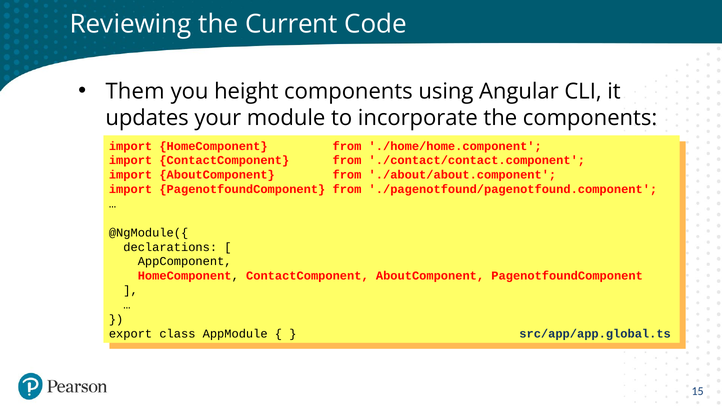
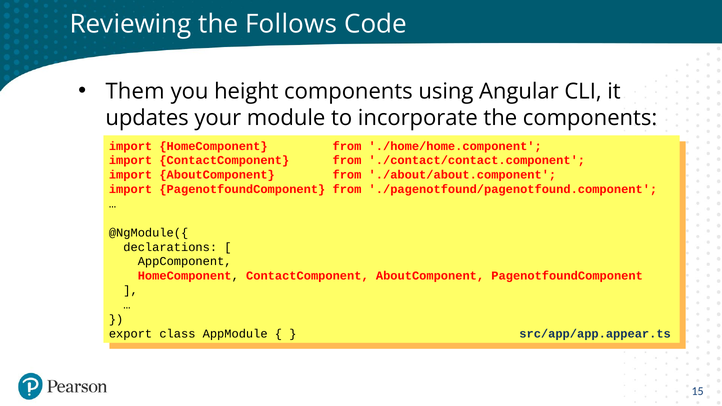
Current: Current -> Follows
src/app/app.global.ts: src/app/app.global.ts -> src/app/app.appear.ts
